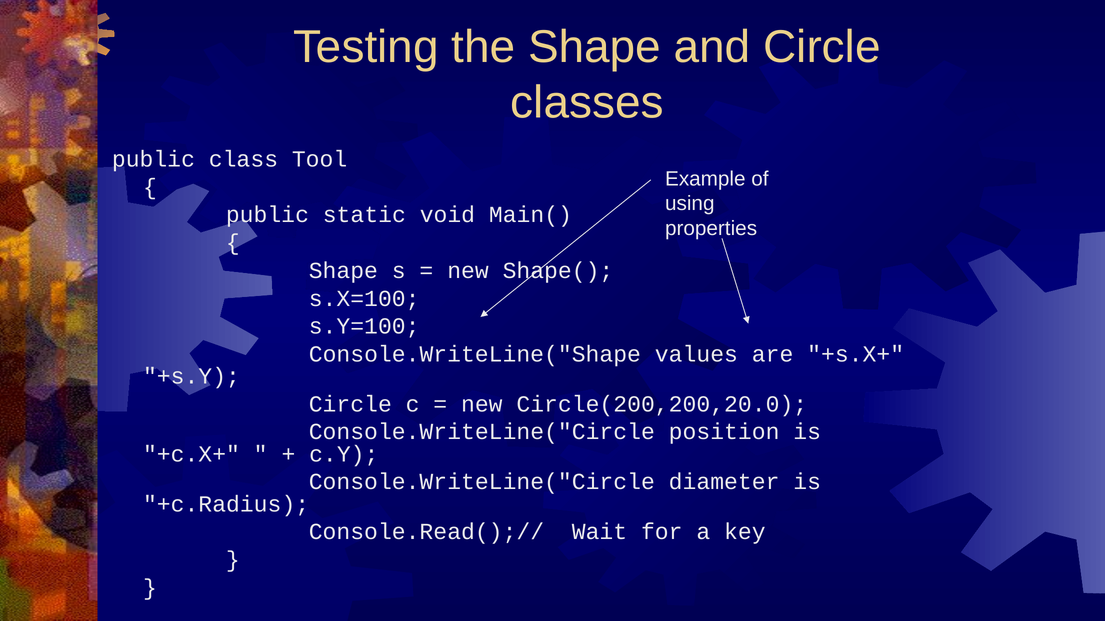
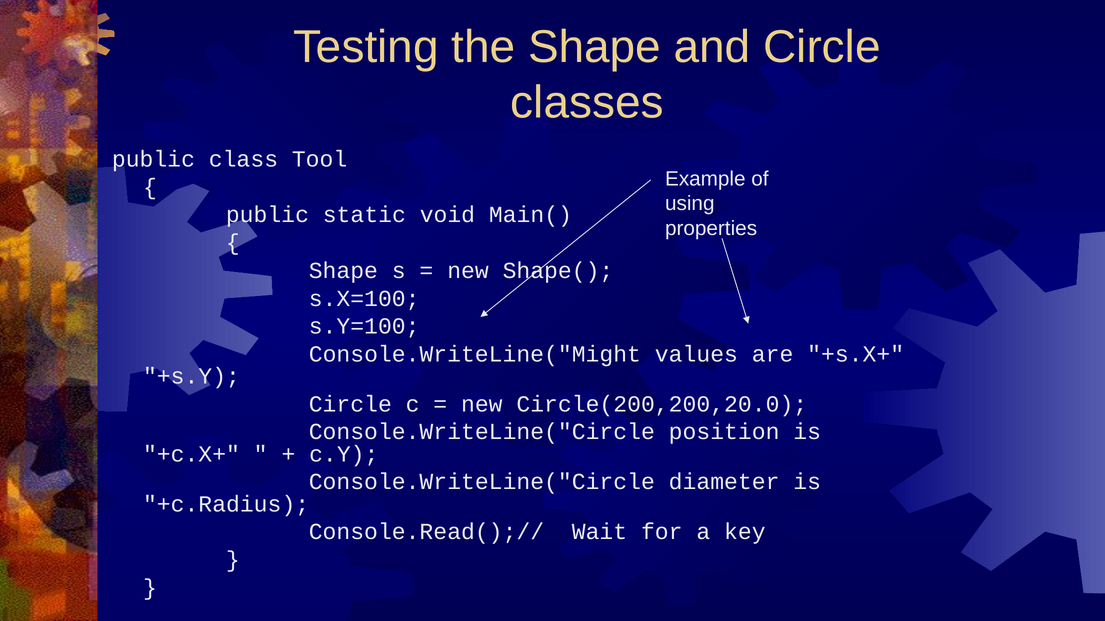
Console.WriteLine("Shape: Console.WriteLine("Shape -> Console.WriteLine("Might
